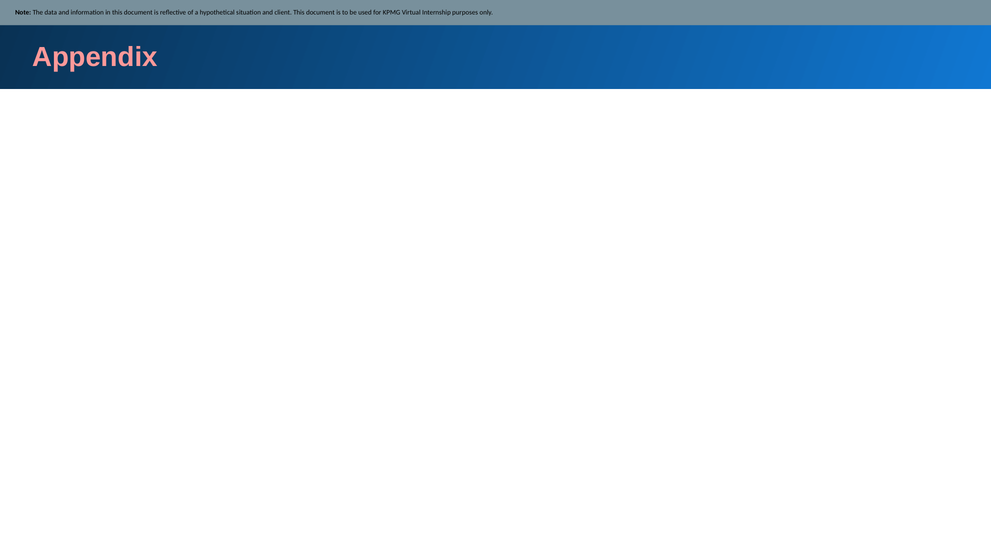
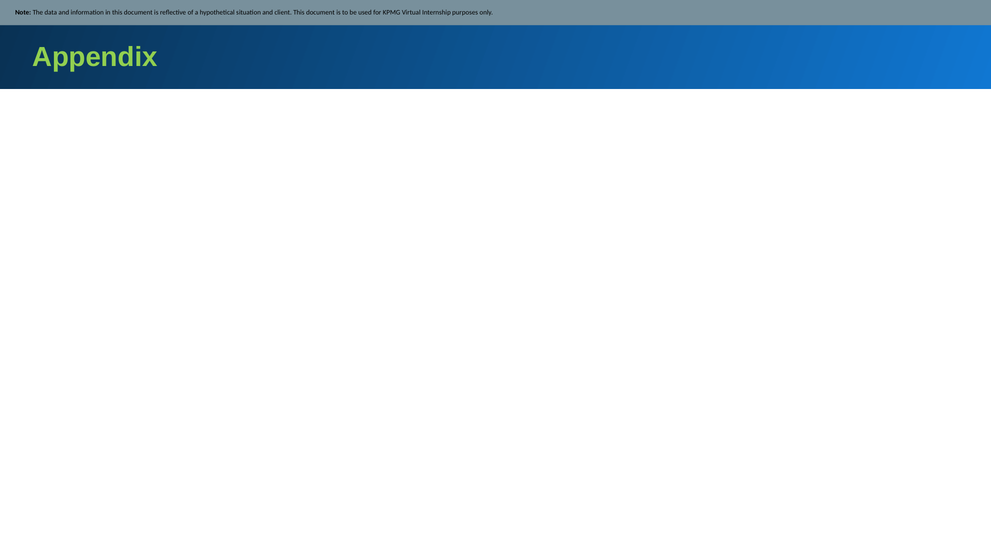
Appendix colour: pink -> light green
